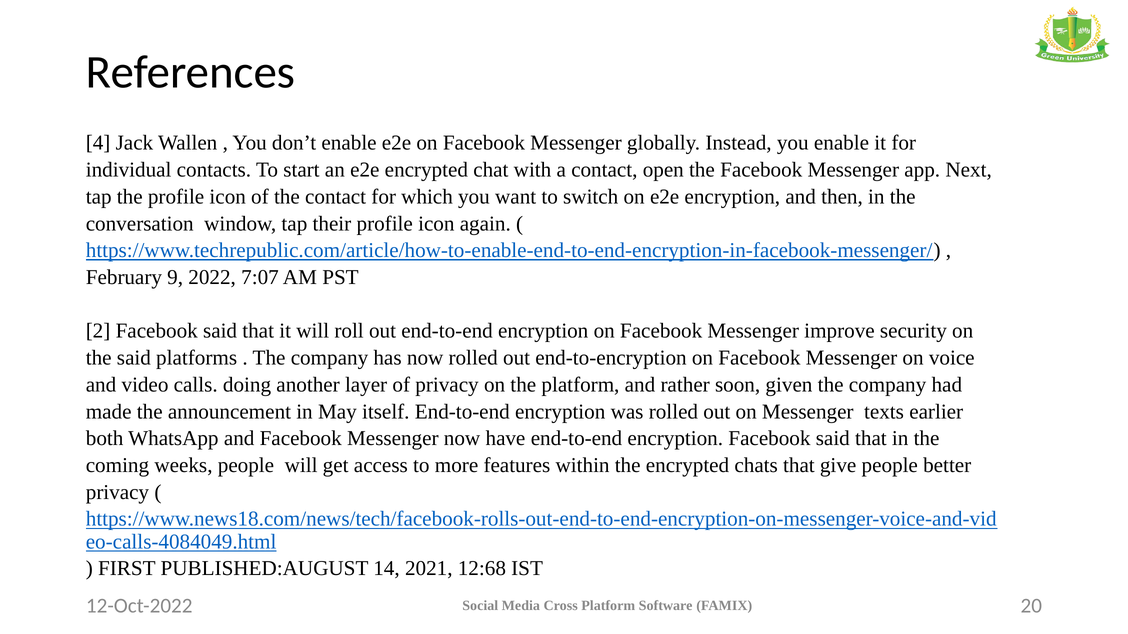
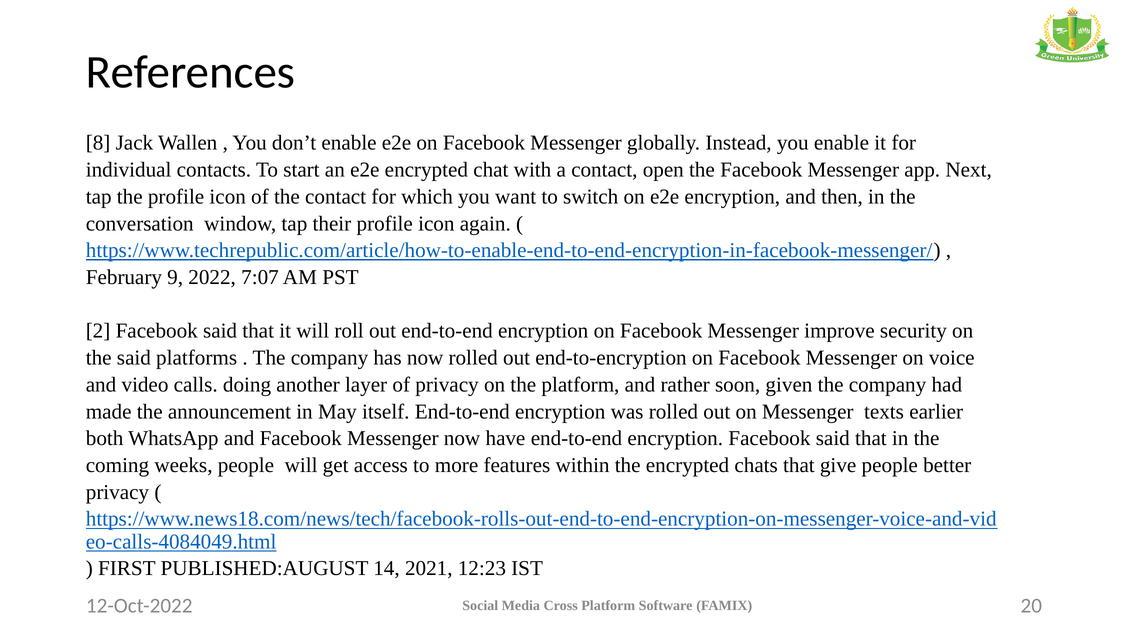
4: 4 -> 8
12:68: 12:68 -> 12:23
